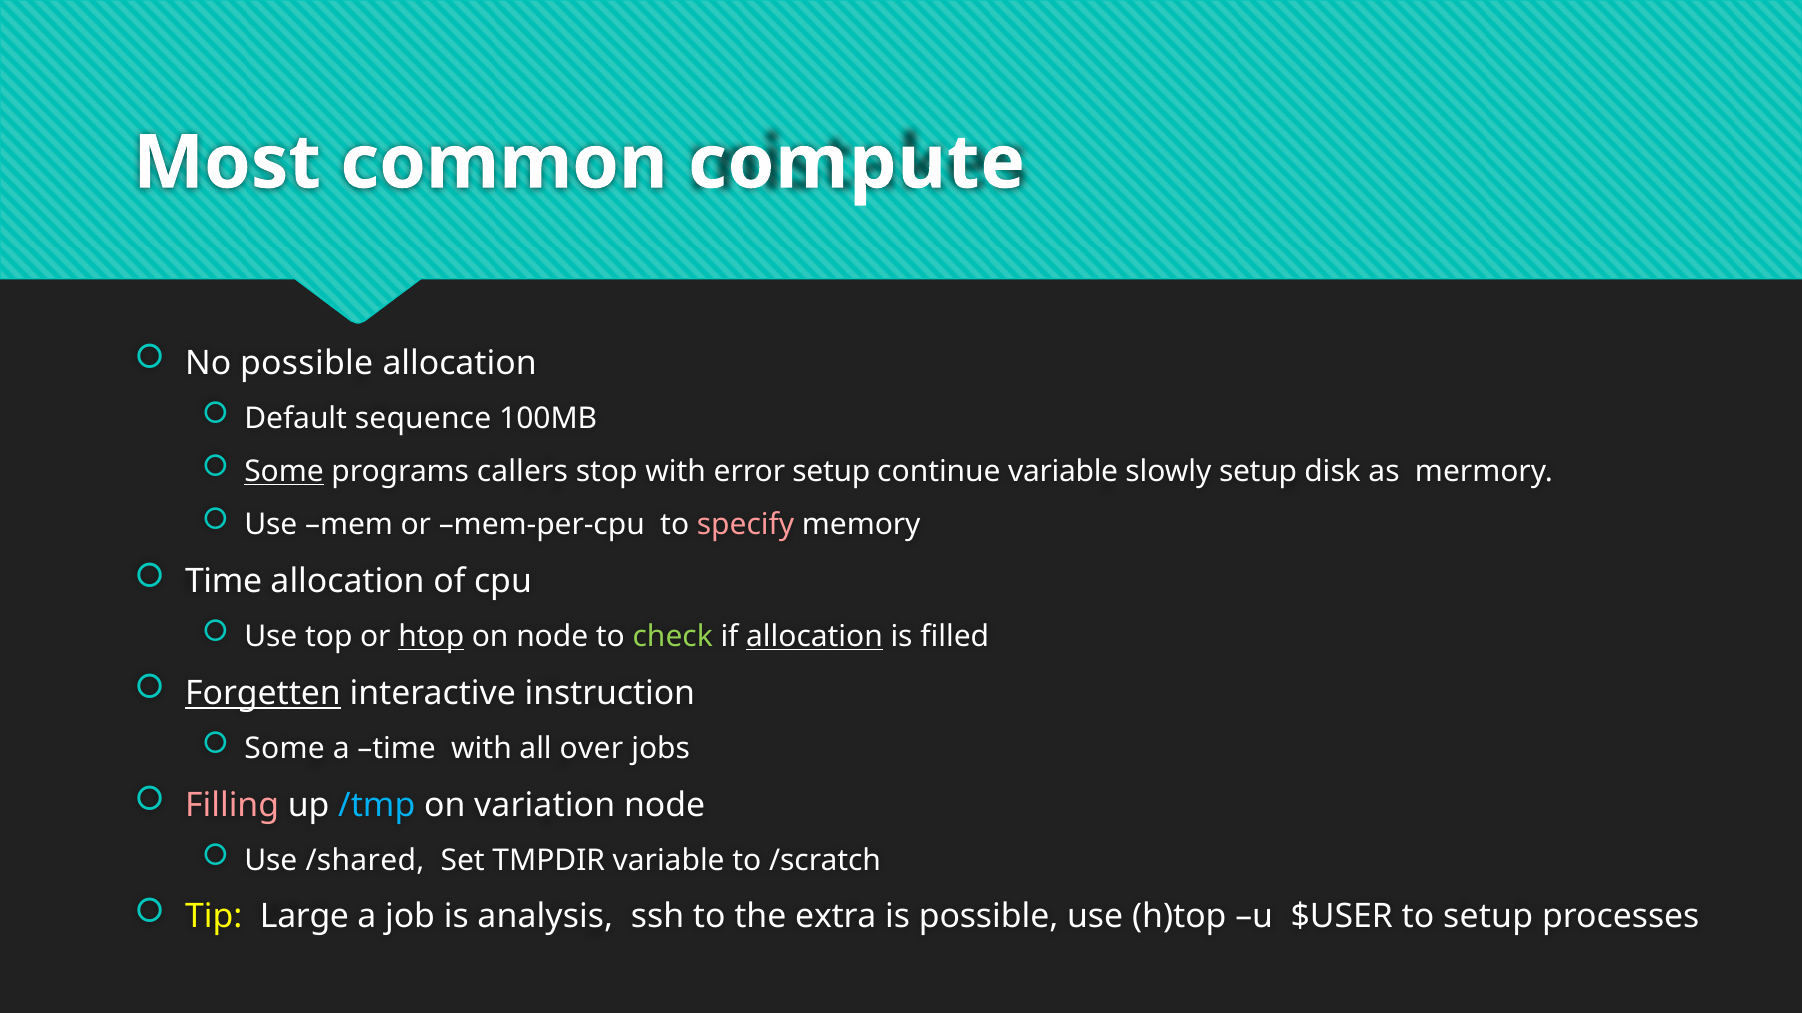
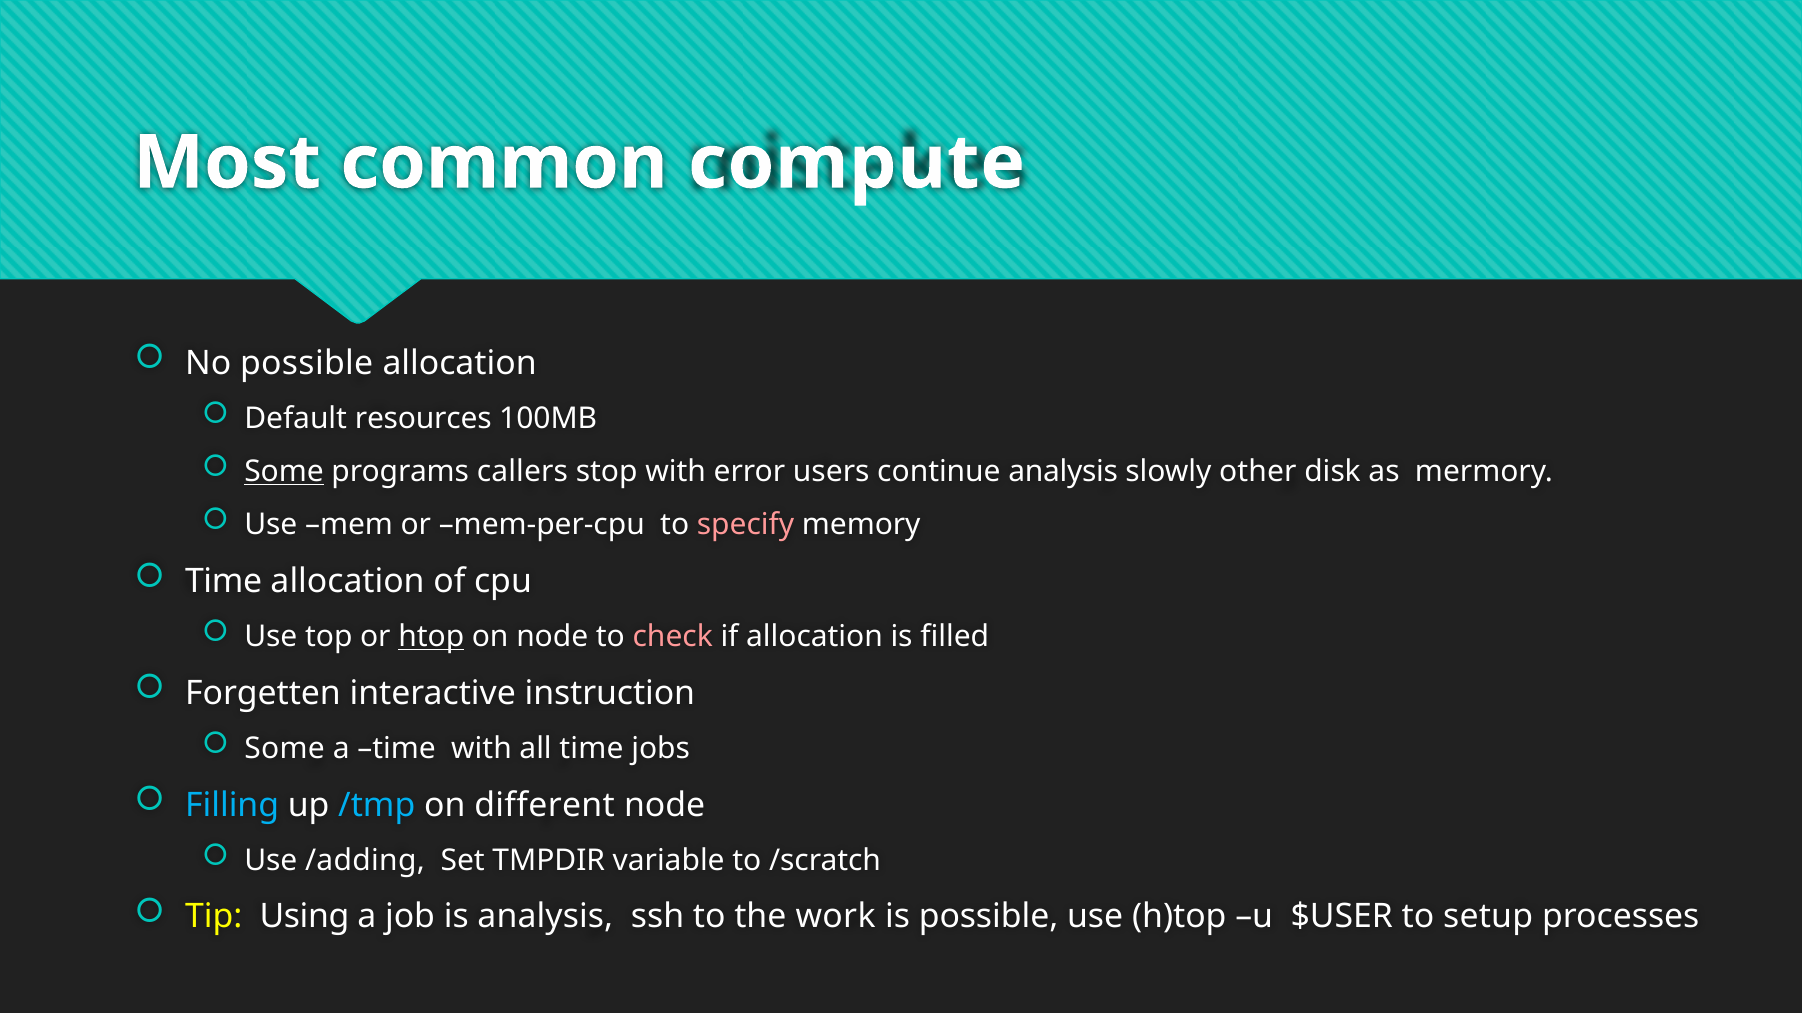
sequence: sequence -> resources
error setup: setup -> users
continue variable: variable -> analysis
slowly setup: setup -> other
check colour: light green -> pink
allocation at (815, 637) underline: present -> none
Forgetten underline: present -> none
all over: over -> time
Filling colour: pink -> light blue
variation: variation -> different
/shared: /shared -> /adding
Large: Large -> Using
extra: extra -> work
